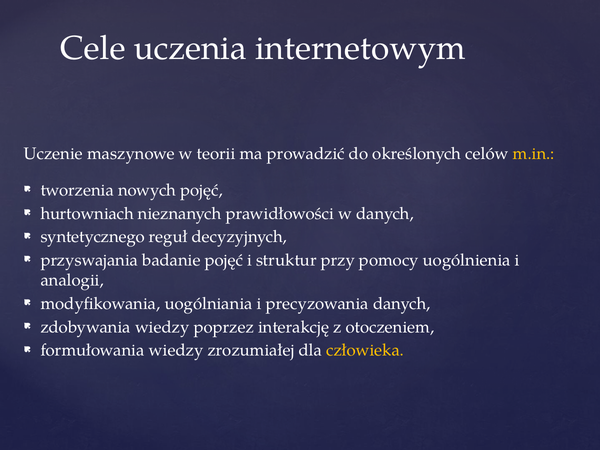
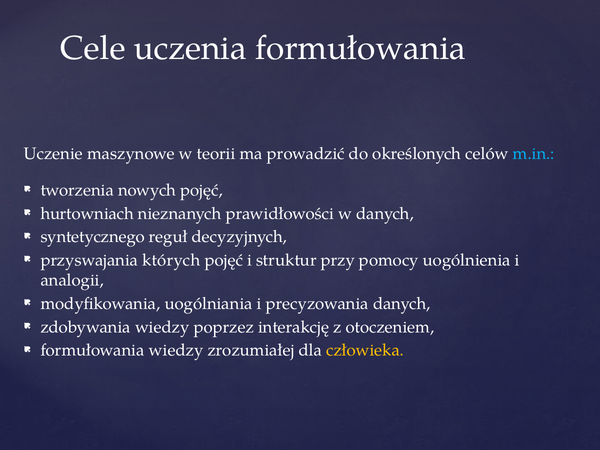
uczenia internetowym: internetowym -> formułowania
m.in colour: yellow -> light blue
badanie: badanie -> których
